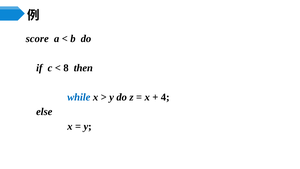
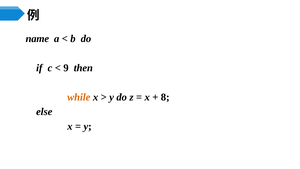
score: score -> name
8: 8 -> 9
while colour: blue -> orange
4: 4 -> 8
